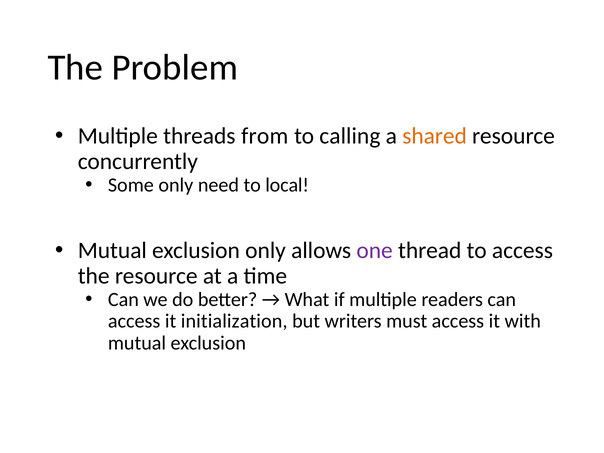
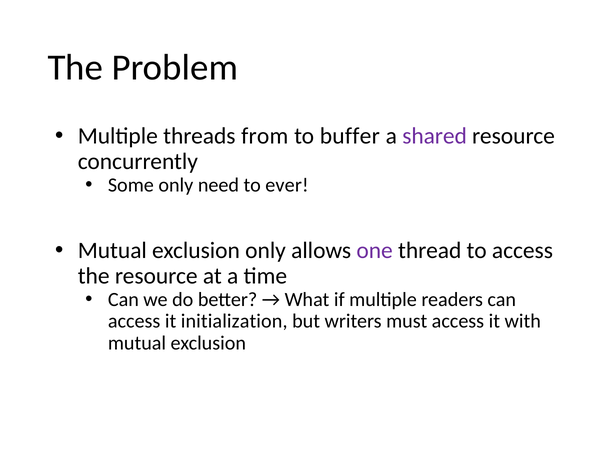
calling: calling -> buffer
shared colour: orange -> purple
local: local -> ever
